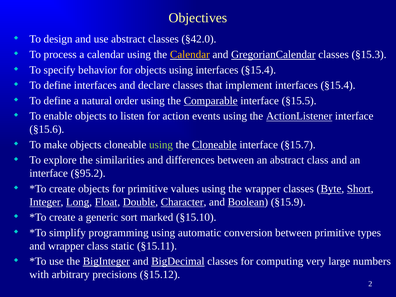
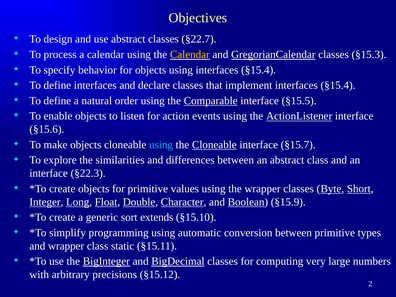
§42.0: §42.0 -> §22.7
using at (161, 145) colour: light green -> light blue
§95.2: §95.2 -> §22.3
marked: marked -> extends
